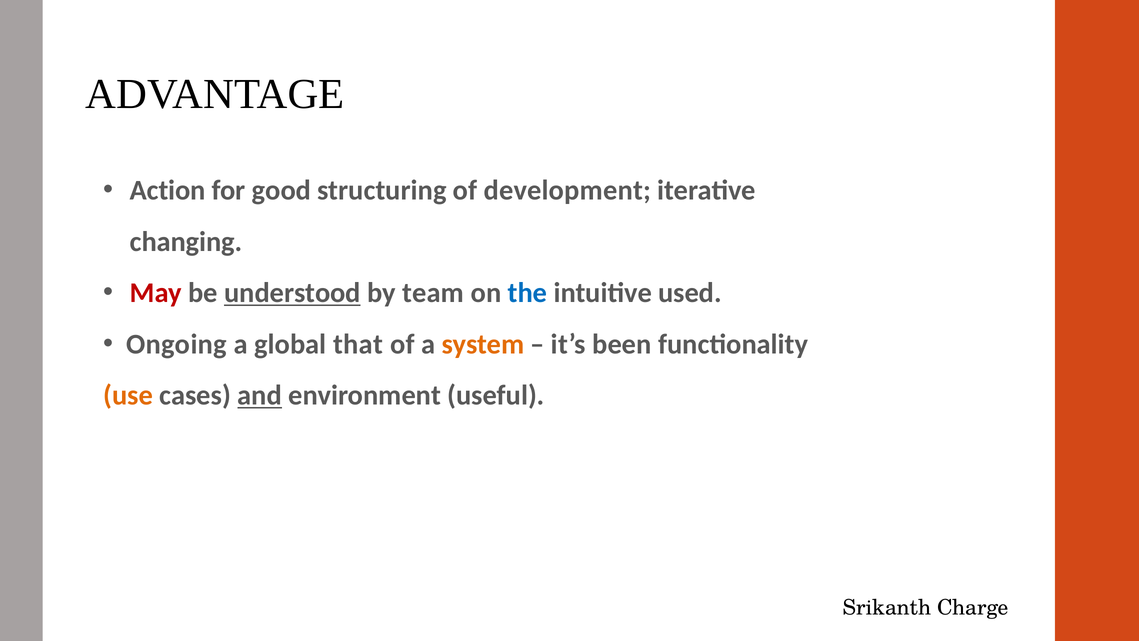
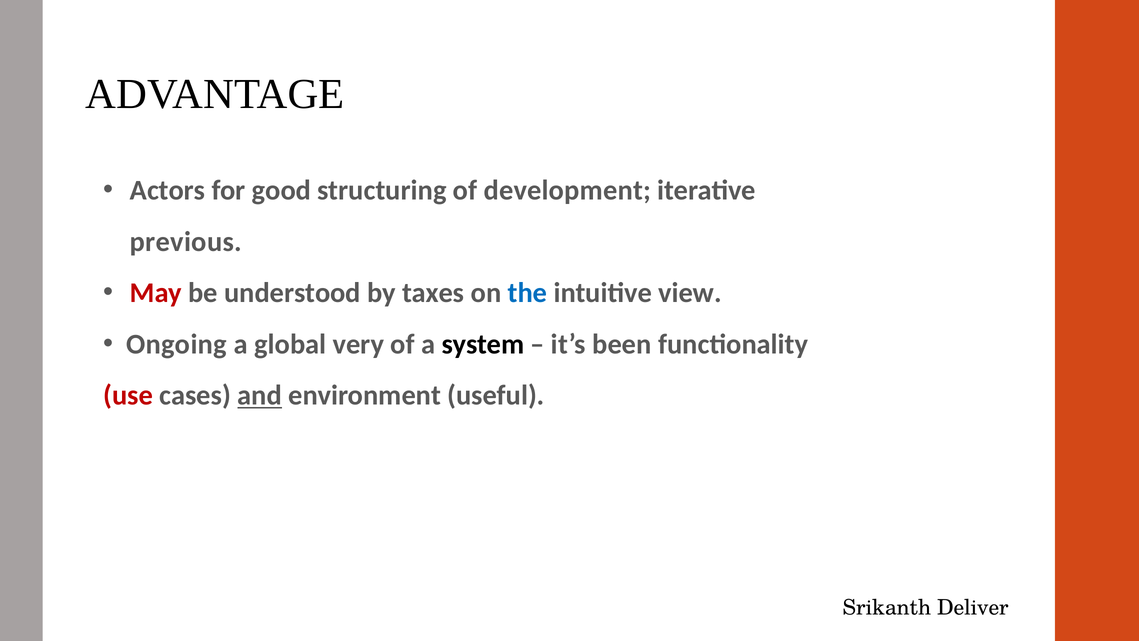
Action: Action -> Actors
changing: changing -> previous
understood underline: present -> none
team: team -> taxes
used: used -> view
that: that -> very
system colour: orange -> black
use colour: orange -> red
Charge: Charge -> Deliver
